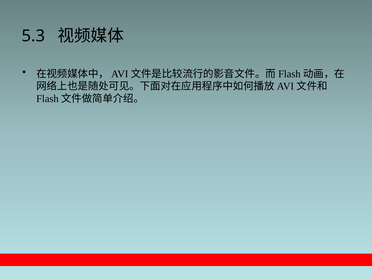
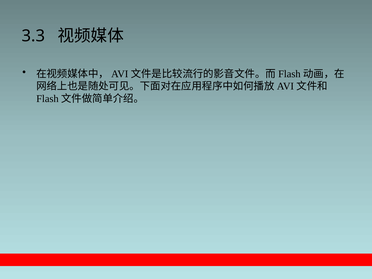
5.3: 5.3 -> 3.3
